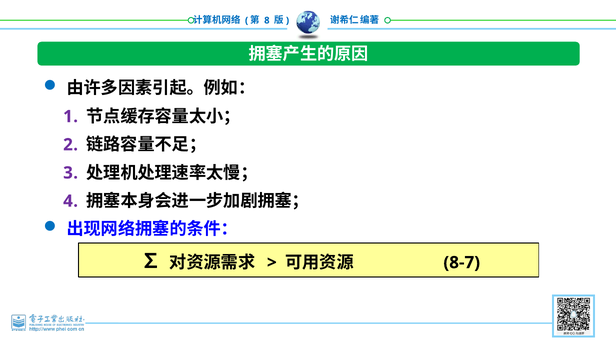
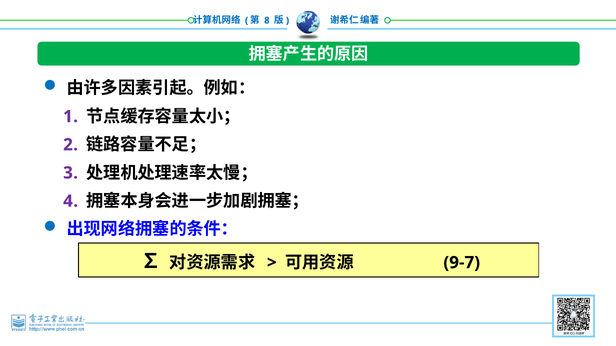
8-7: 8-7 -> 9-7
